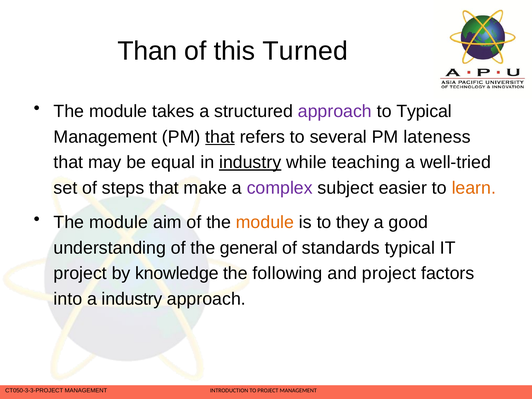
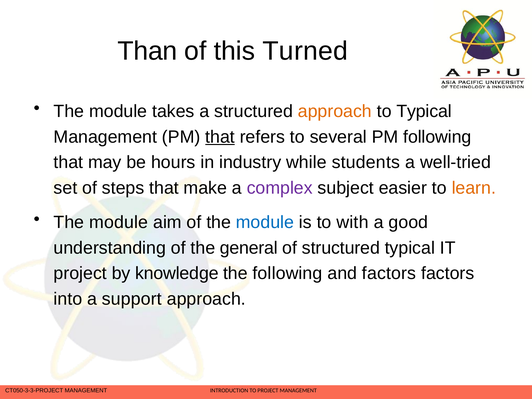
approach at (335, 111) colour: purple -> orange
PM lateness: lateness -> following
equal: equal -> hours
industry at (250, 162) underline: present -> none
teaching: teaching -> students
module at (265, 222) colour: orange -> blue
they: they -> with
of standards: standards -> structured
and project: project -> factors
a industry: industry -> support
